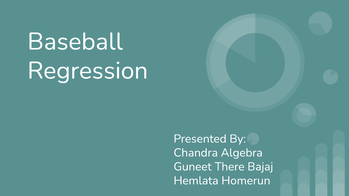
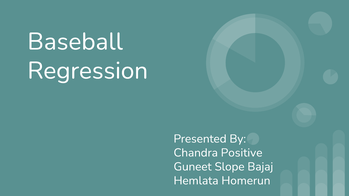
Algebra: Algebra -> Positive
There: There -> Slope
